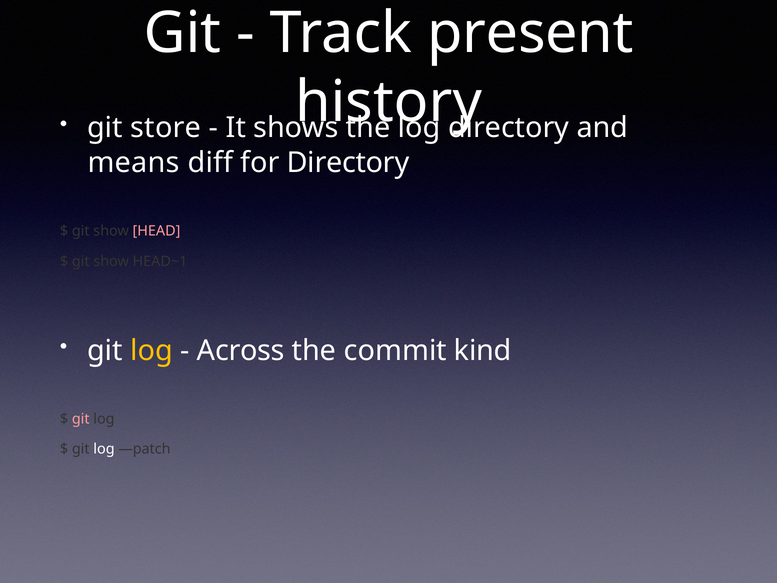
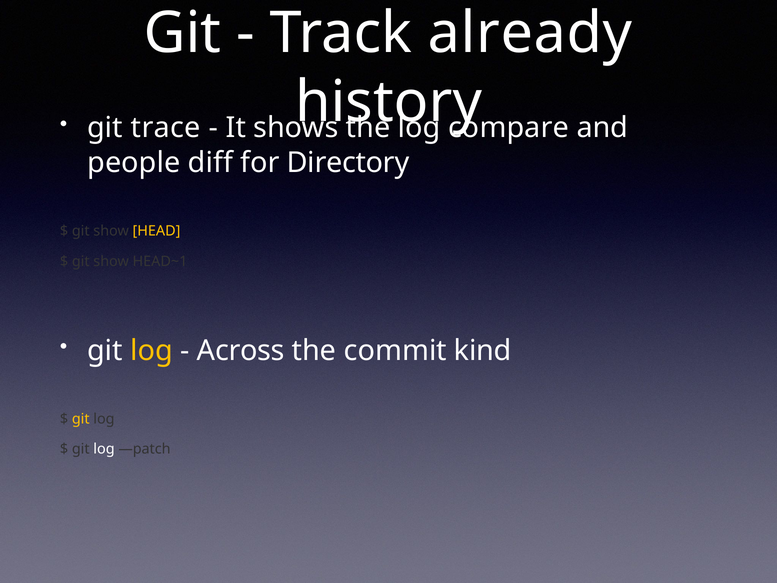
present: present -> already
store: store -> trace
directory at (509, 128): directory -> compare
means: means -> people
HEAD colour: pink -> yellow
git at (81, 419) colour: pink -> yellow
